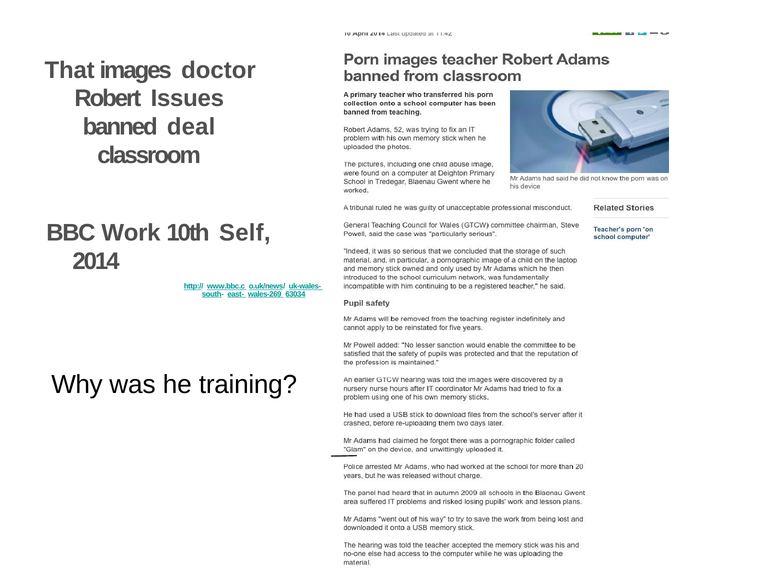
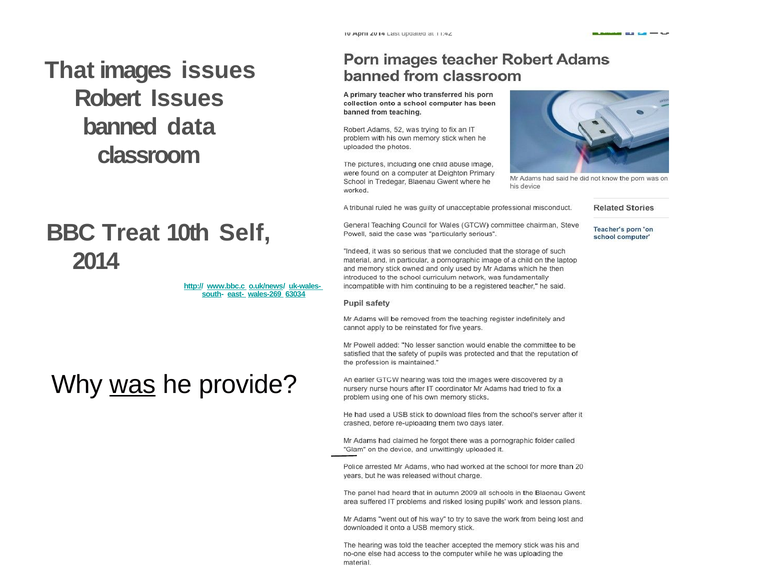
images doctor: doctor -> issues
deal: deal -> data
Work: Work -> Treat
was underline: none -> present
training: training -> provide
